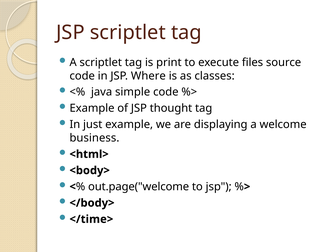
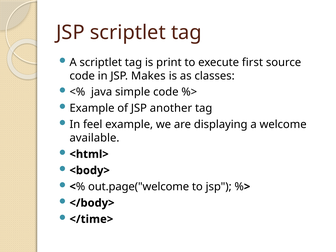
files: files -> first
Where: Where -> Makes
thought: thought -> another
just: just -> feel
business: business -> available
